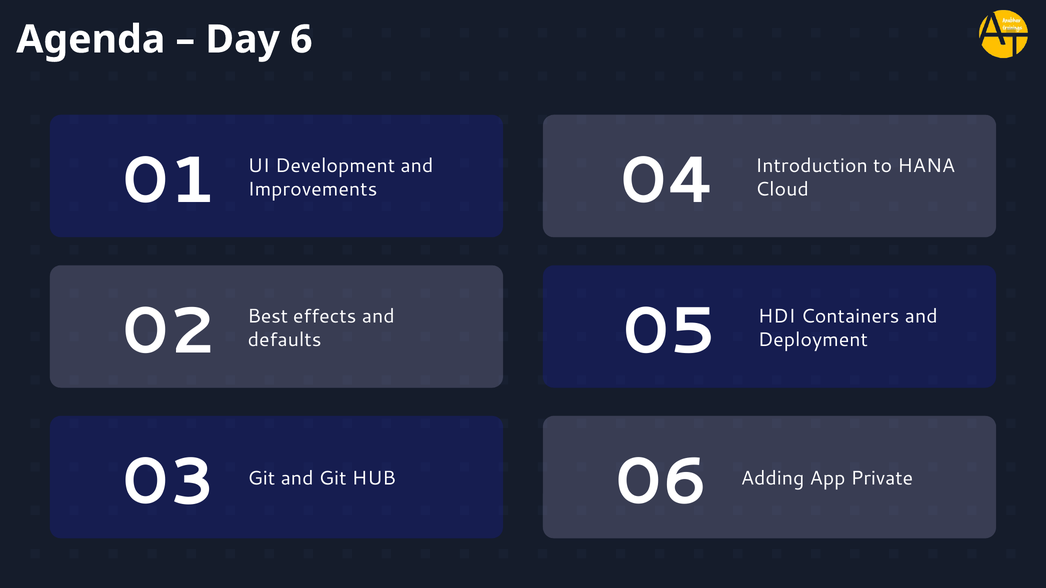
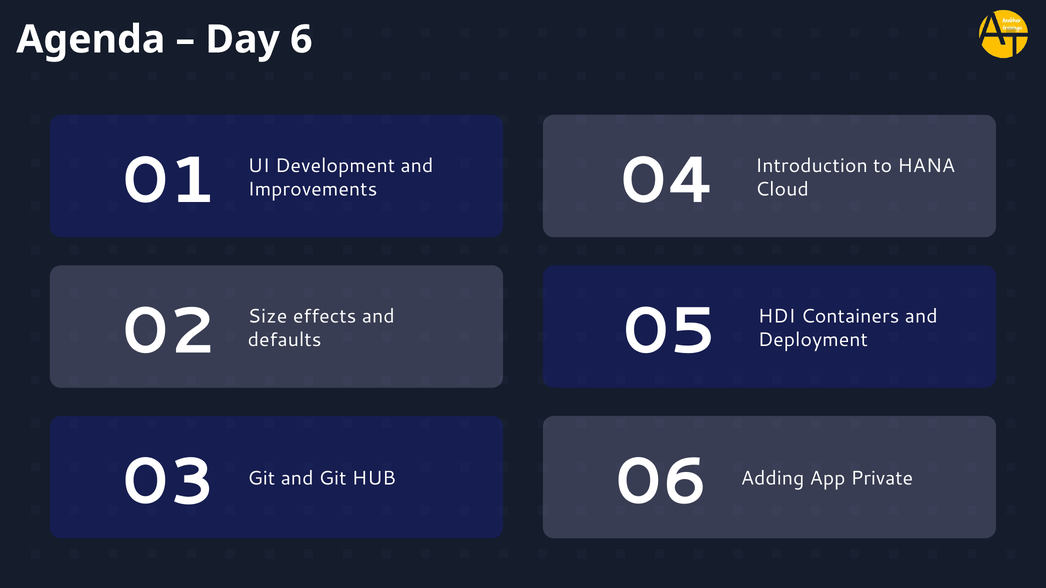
Best: Best -> Size
